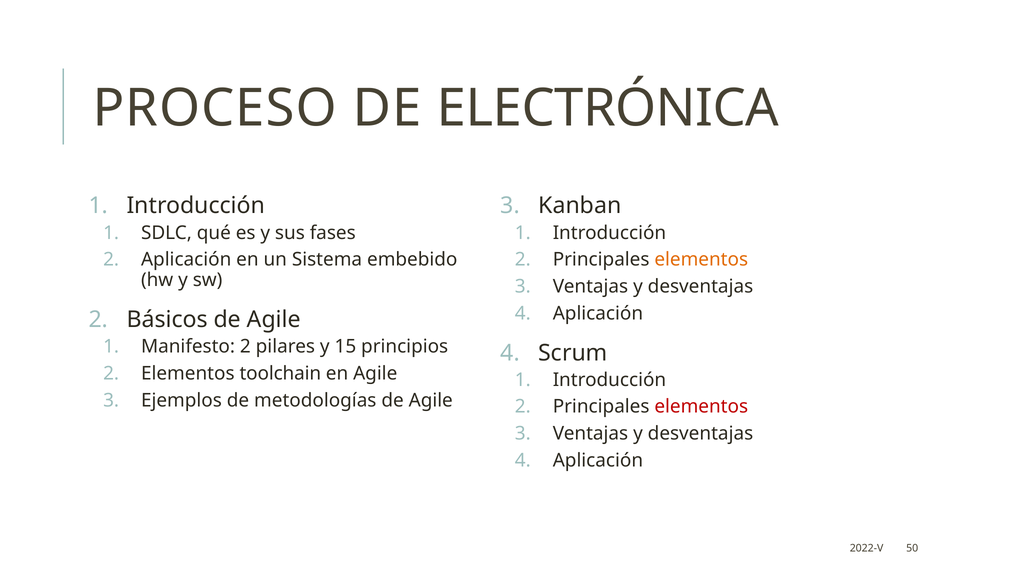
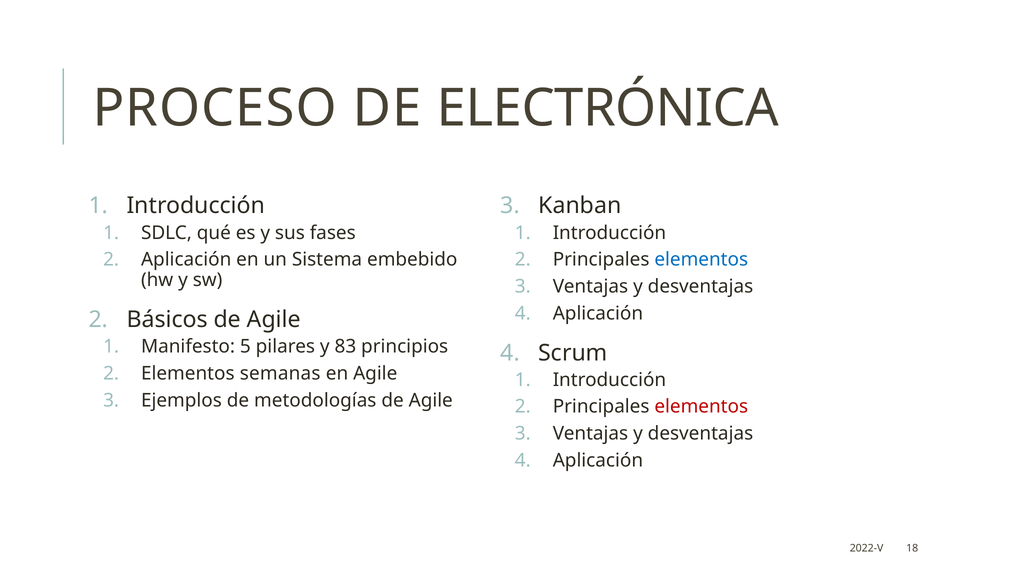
elementos at (701, 260) colour: orange -> blue
Manifesto 2: 2 -> 5
15: 15 -> 83
toolchain: toolchain -> semanas
50: 50 -> 18
